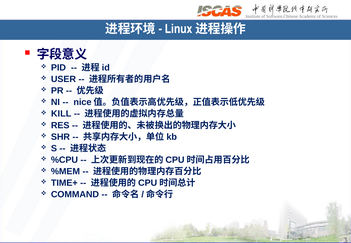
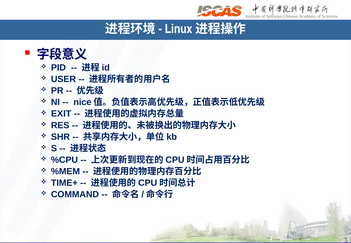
KILL: KILL -> EXIT
